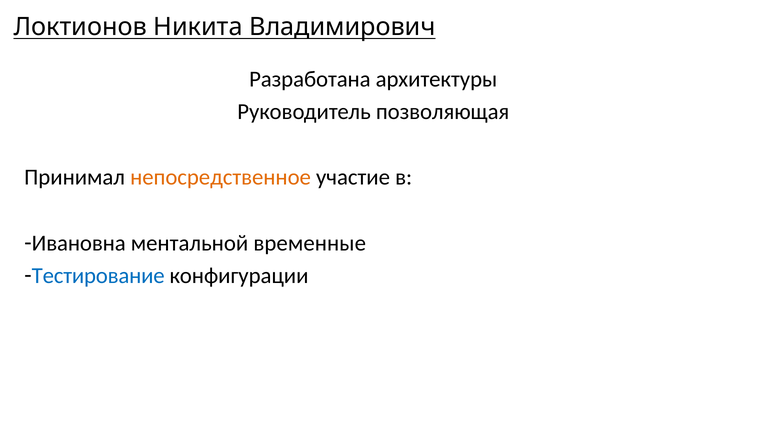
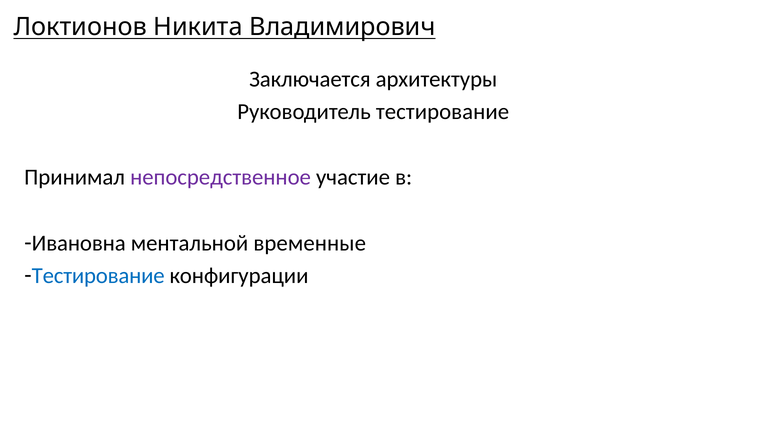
Разработана: Разработана -> Заключается
Руководитель позволяющая: позволяющая -> тестирование
непосредственное colour: orange -> purple
